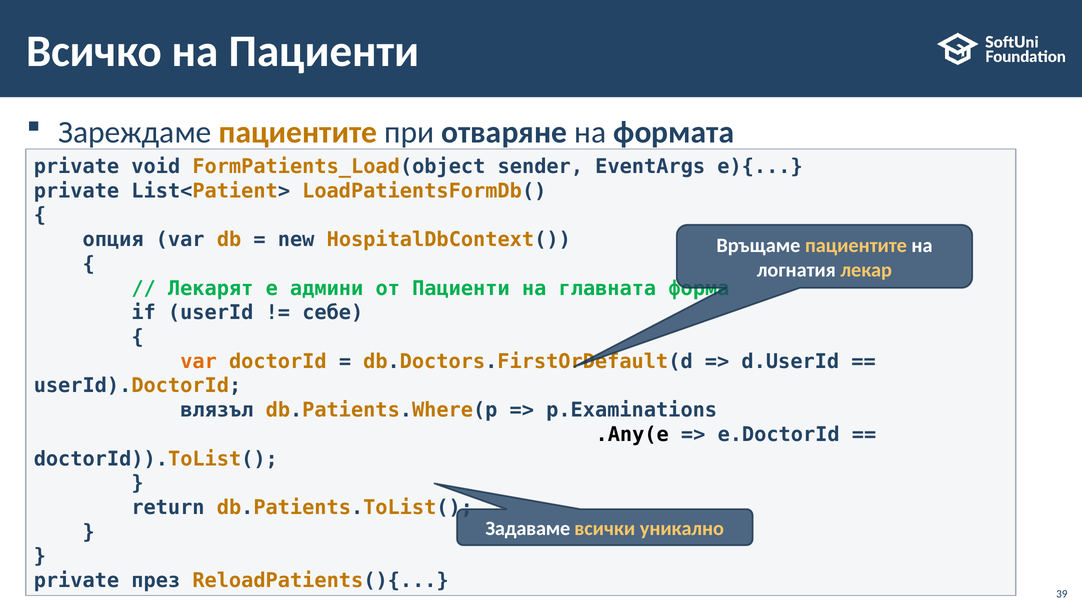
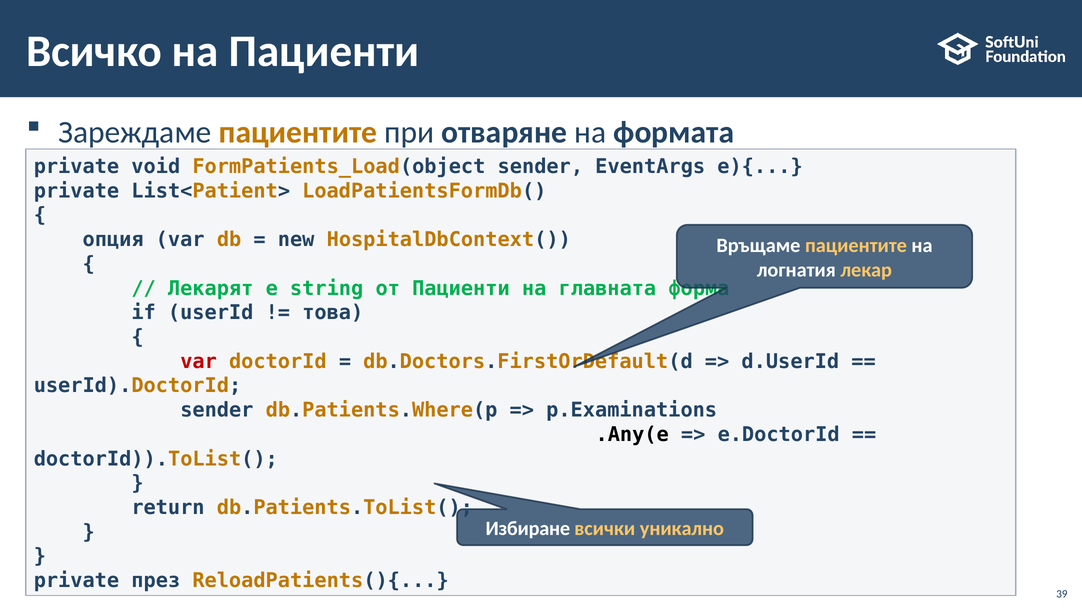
админи: админи -> string
себе: себе -> това
var at (199, 361) colour: orange -> red
влязъл at (217, 410): влязъл -> sender
Задаваме: Задаваме -> Избиране
